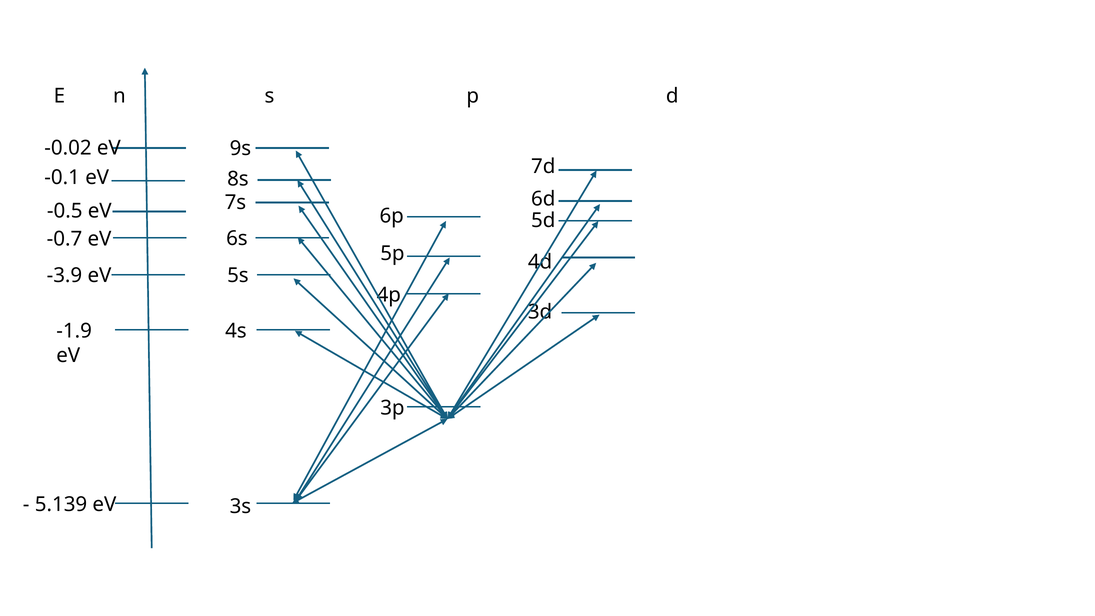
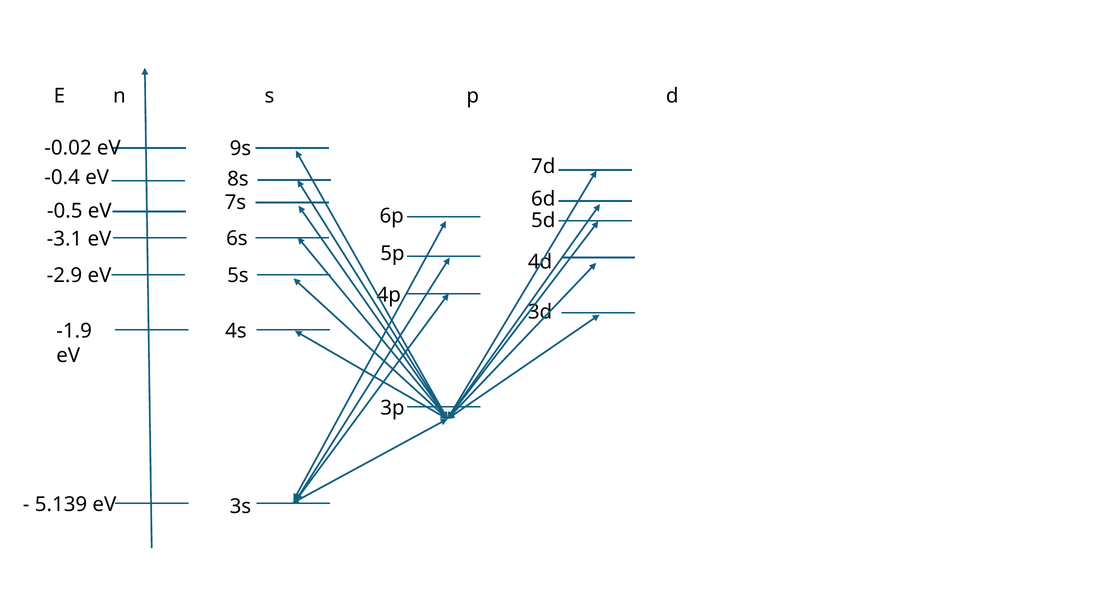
-0.1: -0.1 -> -0.4
-0.7: -0.7 -> -3.1
-3.9: -3.9 -> -2.9
